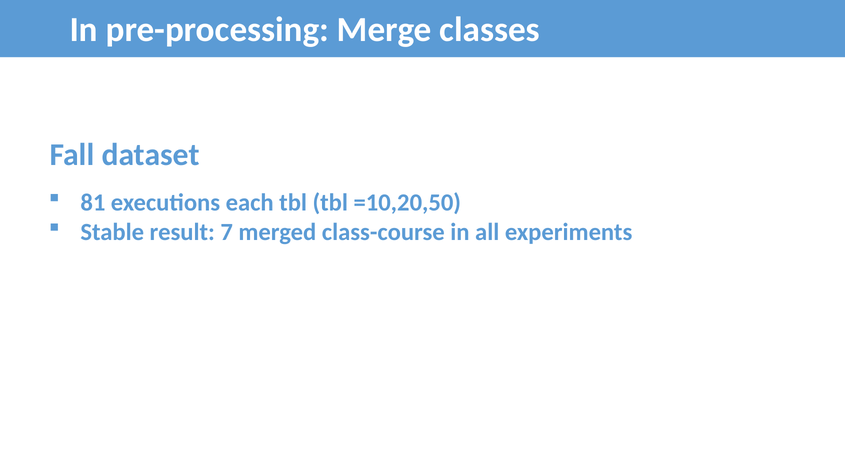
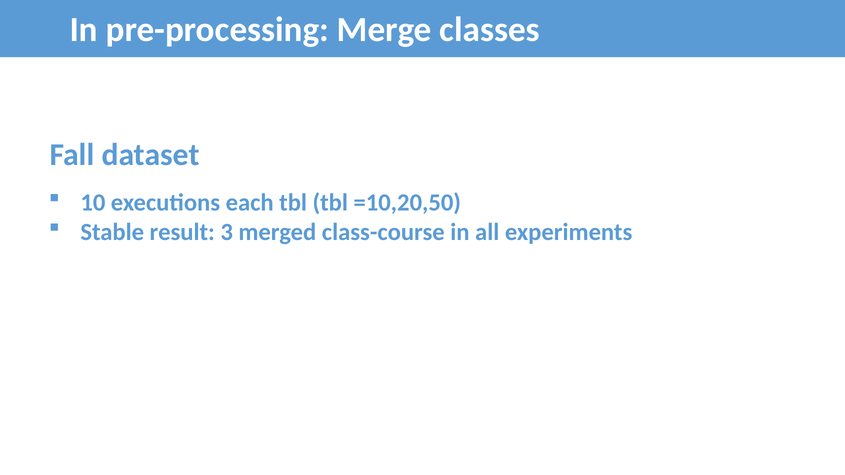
81: 81 -> 10
7: 7 -> 3
